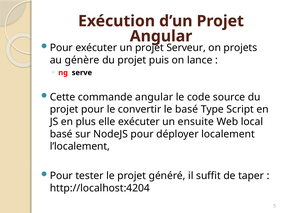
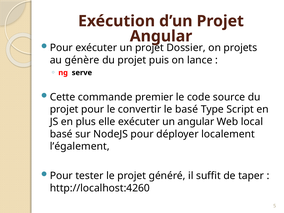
Serveur: Serveur -> Dossier
commande angular: angular -> premier
un ensuite: ensuite -> angular
l’localement: l’localement -> l’également
http://localhost:4204: http://localhost:4204 -> http://localhost:4260
